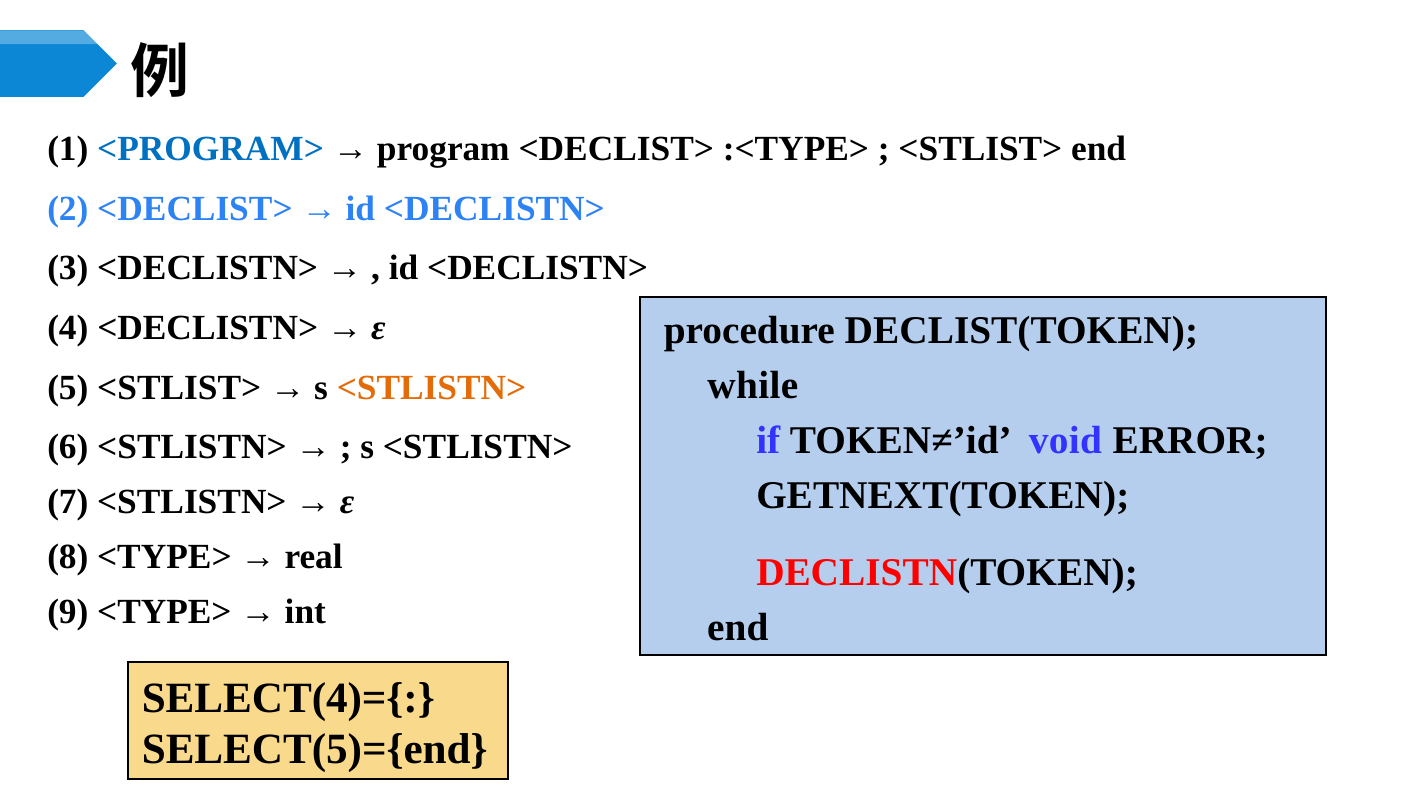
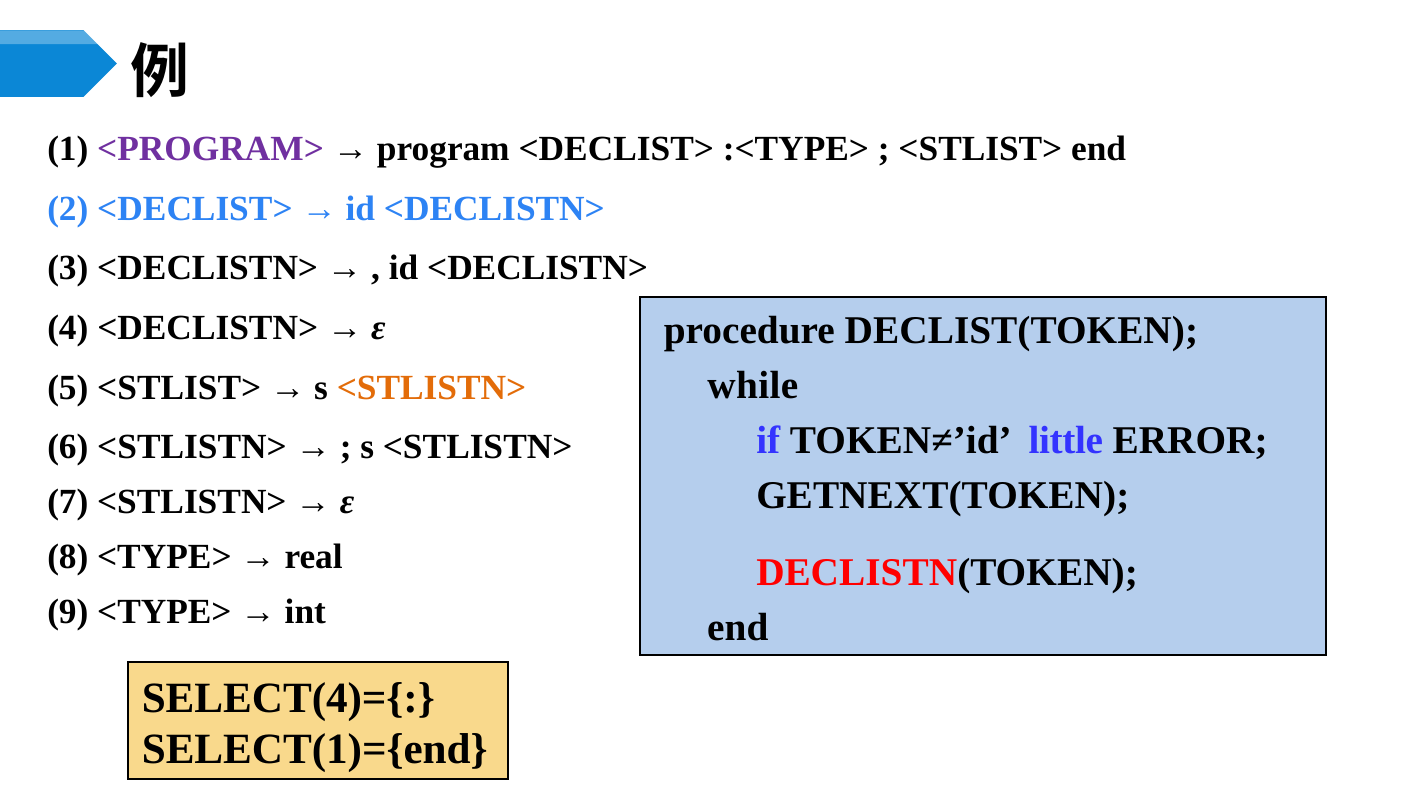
<PROGRAM> colour: blue -> purple
void: void -> little
SELECT(5)={end: SELECT(5)={end -> SELECT(1)={end
